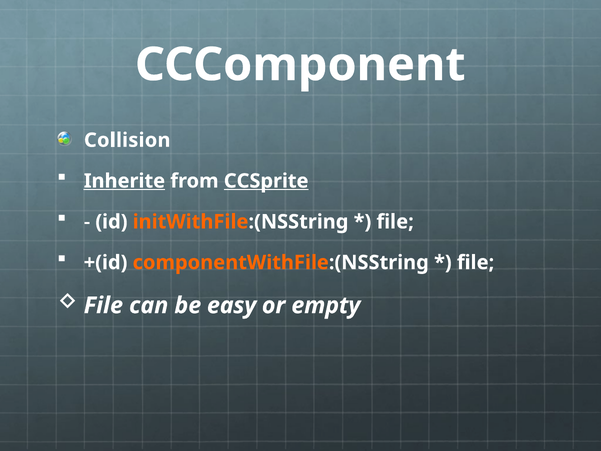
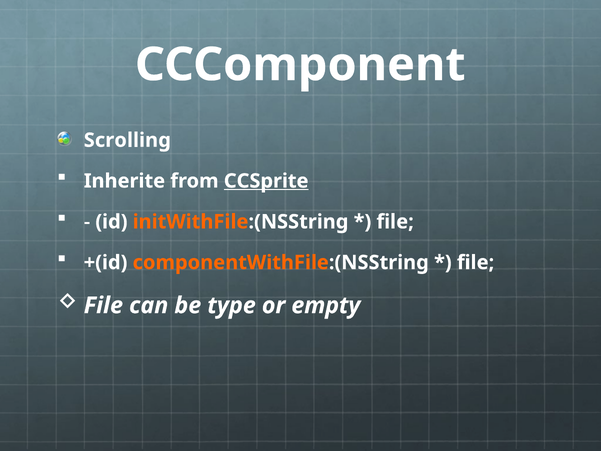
Collision: Collision -> Scrolling
Inherite underline: present -> none
easy: easy -> type
